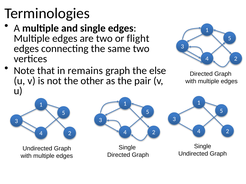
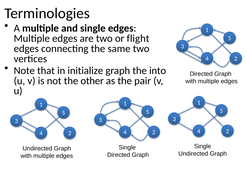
remains: remains -> initialize
else: else -> into
